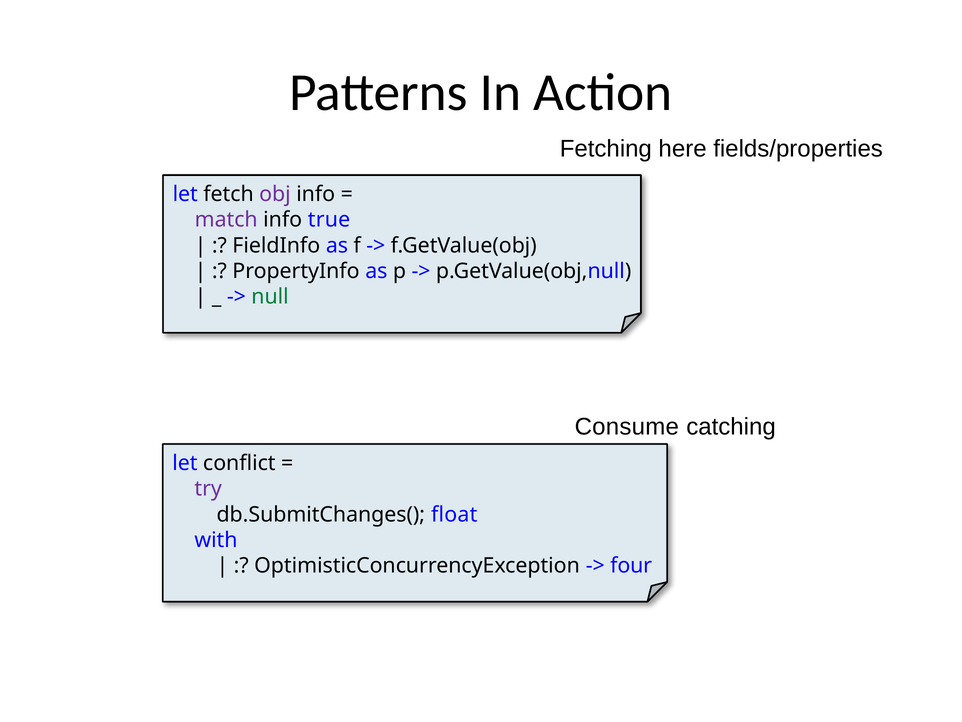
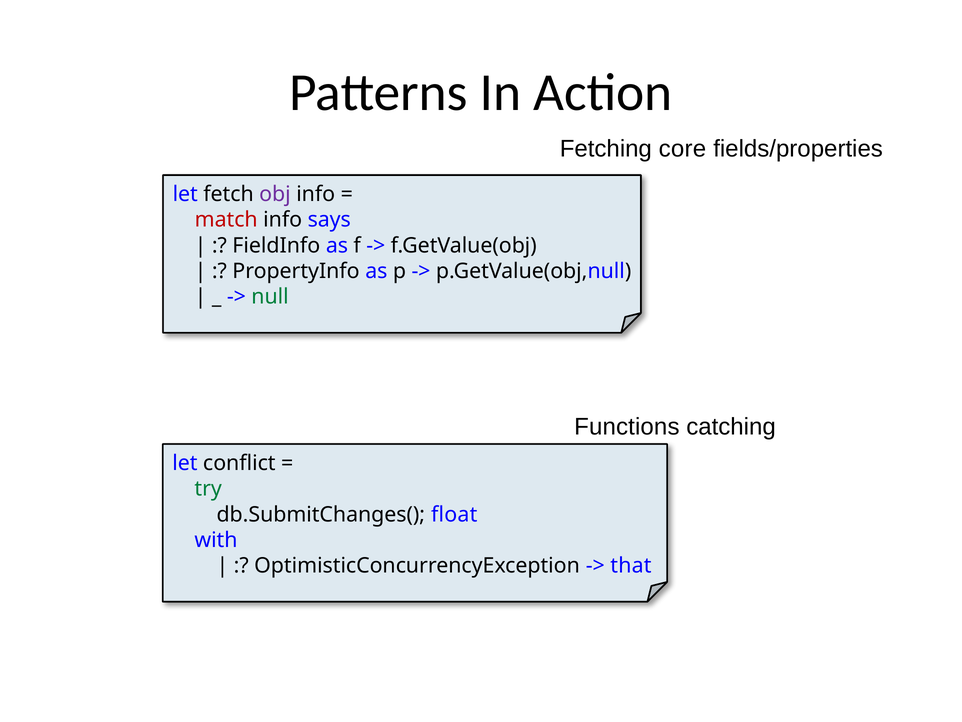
here: here -> core
match colour: purple -> red
true: true -> says
Consume: Consume -> Functions
try colour: purple -> green
four: four -> that
